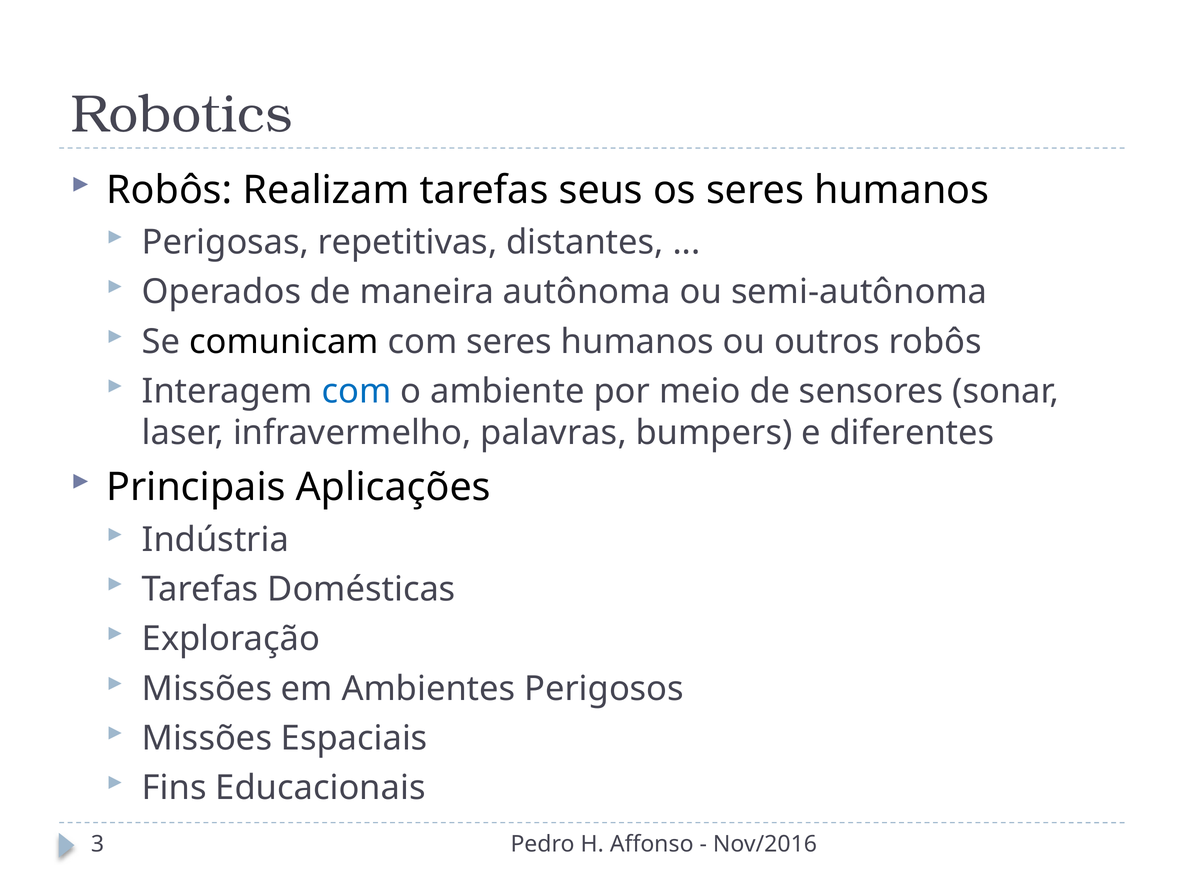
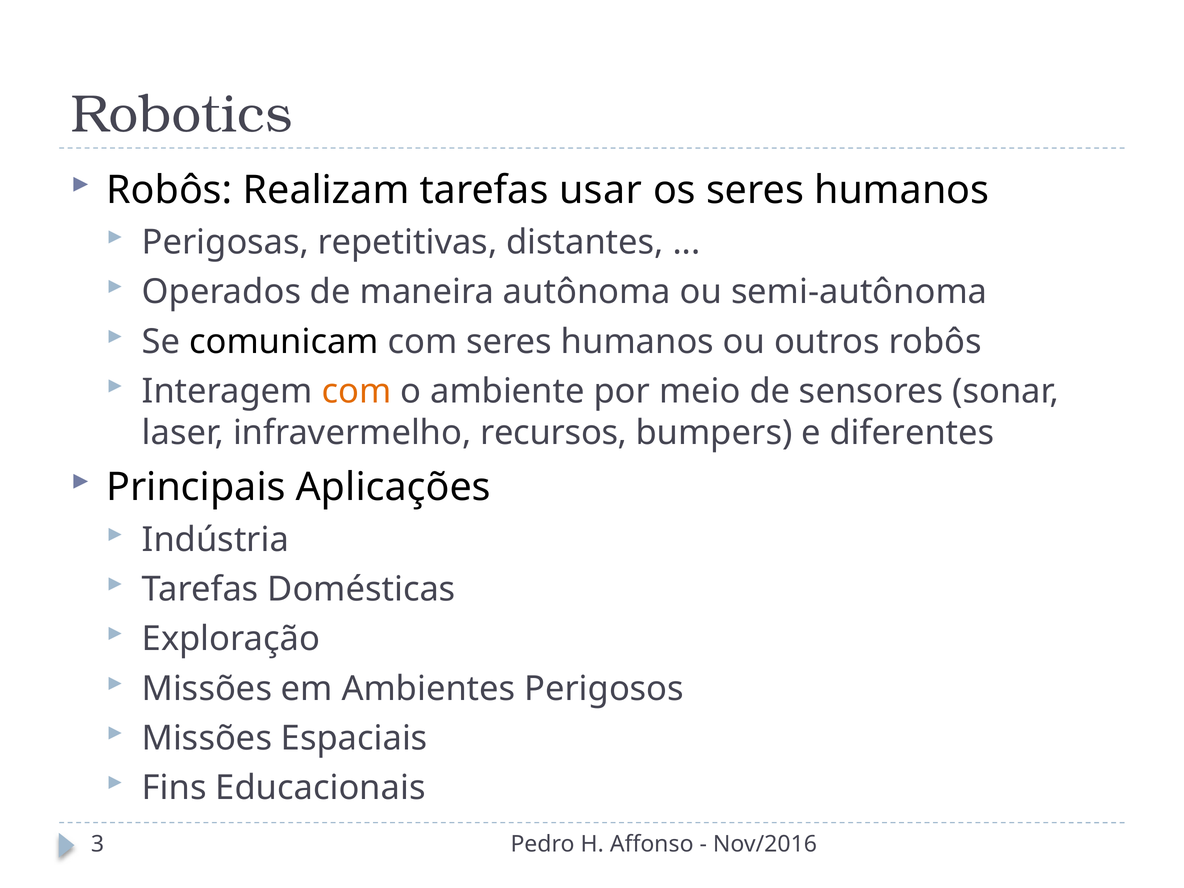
seus: seus -> usar
com at (356, 391) colour: blue -> orange
palavras: palavras -> recursos
